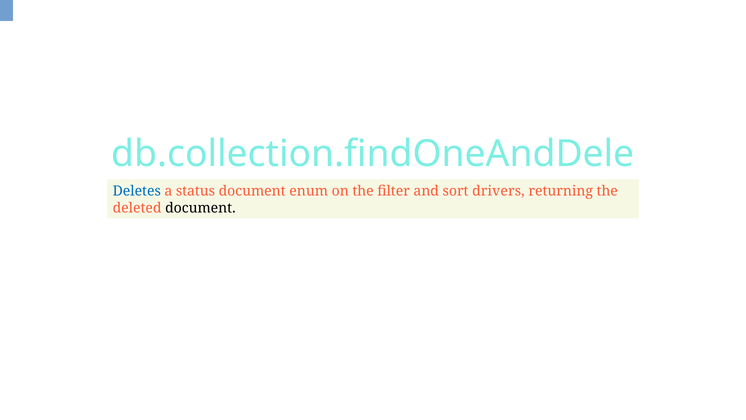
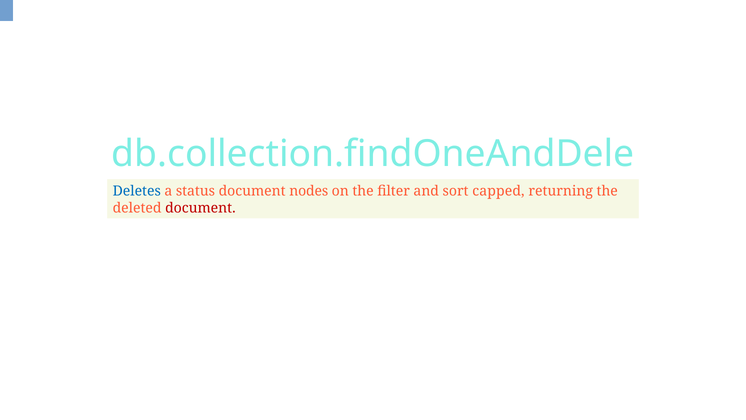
enum: enum -> nodes
drivers: drivers -> capped
document at (200, 208) colour: black -> red
